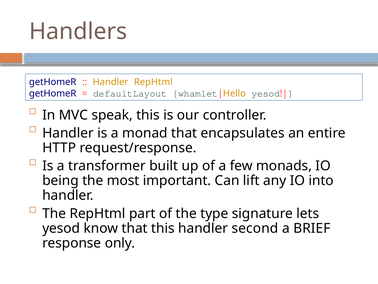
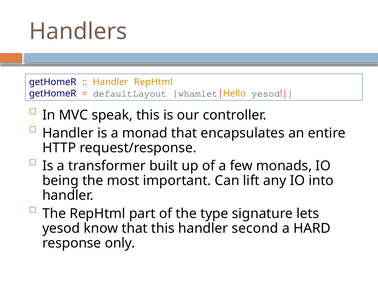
BRIEF: BRIEF -> HARD
